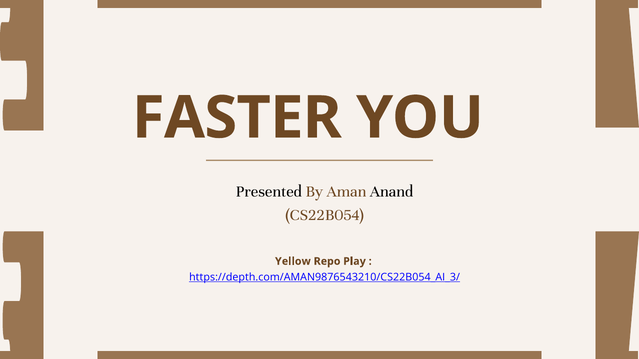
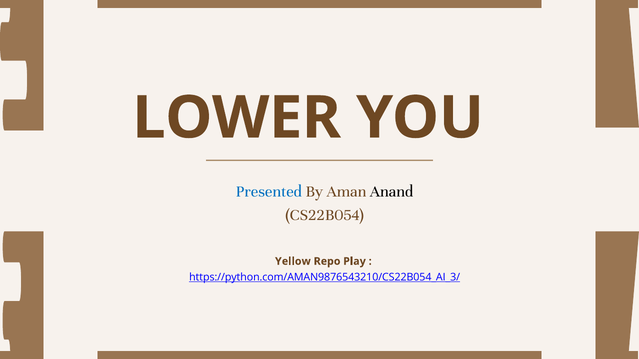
FASTER: FASTER -> LOWER
Presented colour: black -> blue
https://depth.com/AMAN9876543210/CS22B054_AI_3/: https://depth.com/AMAN9876543210/CS22B054_AI_3/ -> https://python.com/AMAN9876543210/CS22B054_AI_3/
